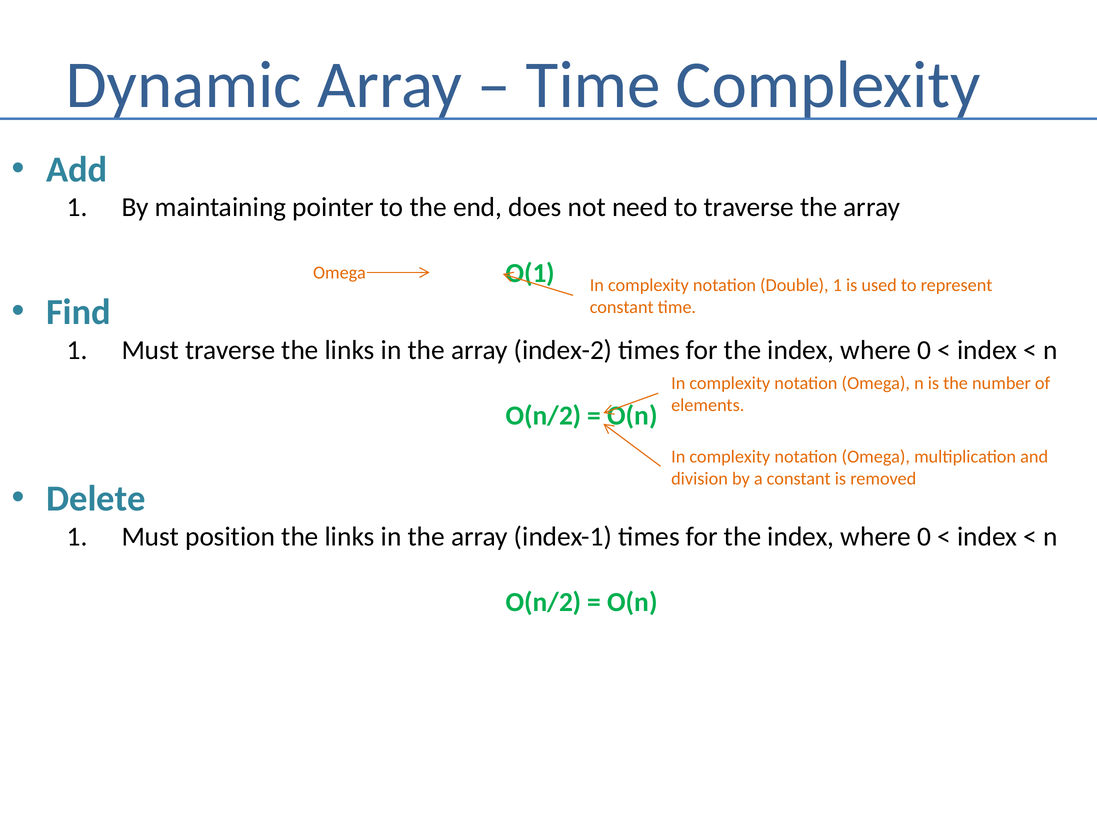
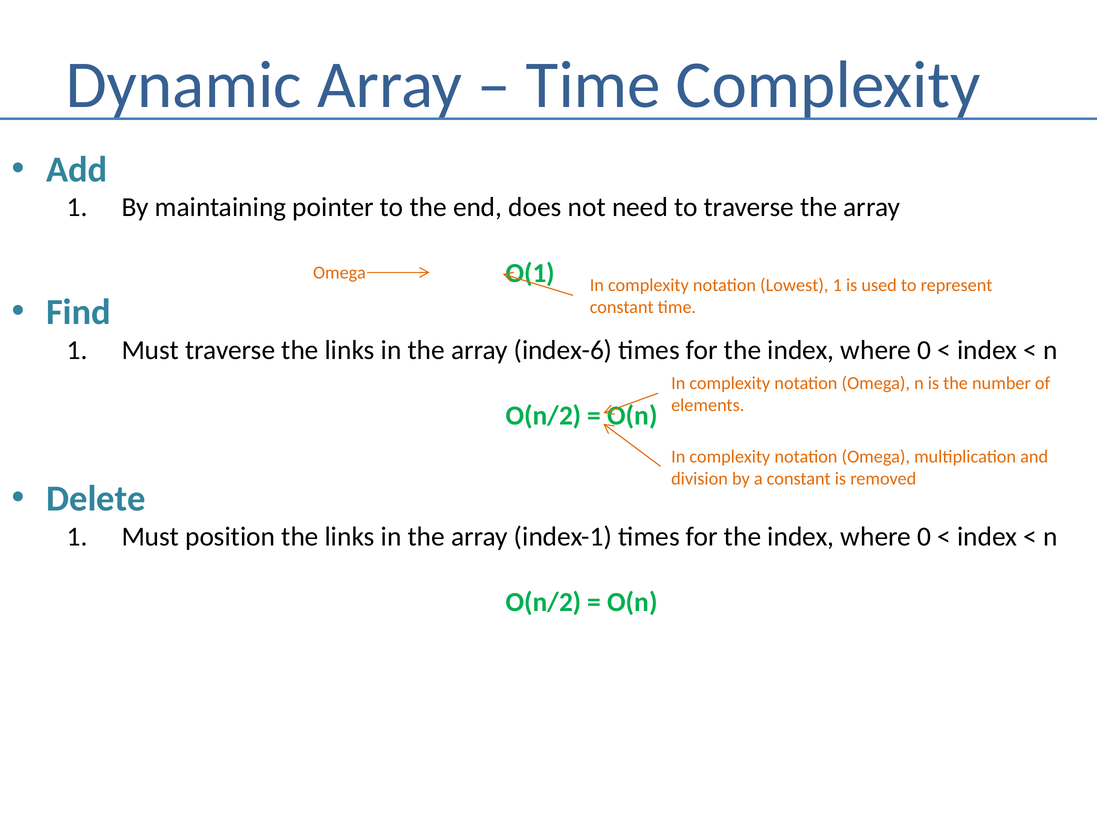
Double: Double -> Lowest
index-2: index-2 -> index-6
